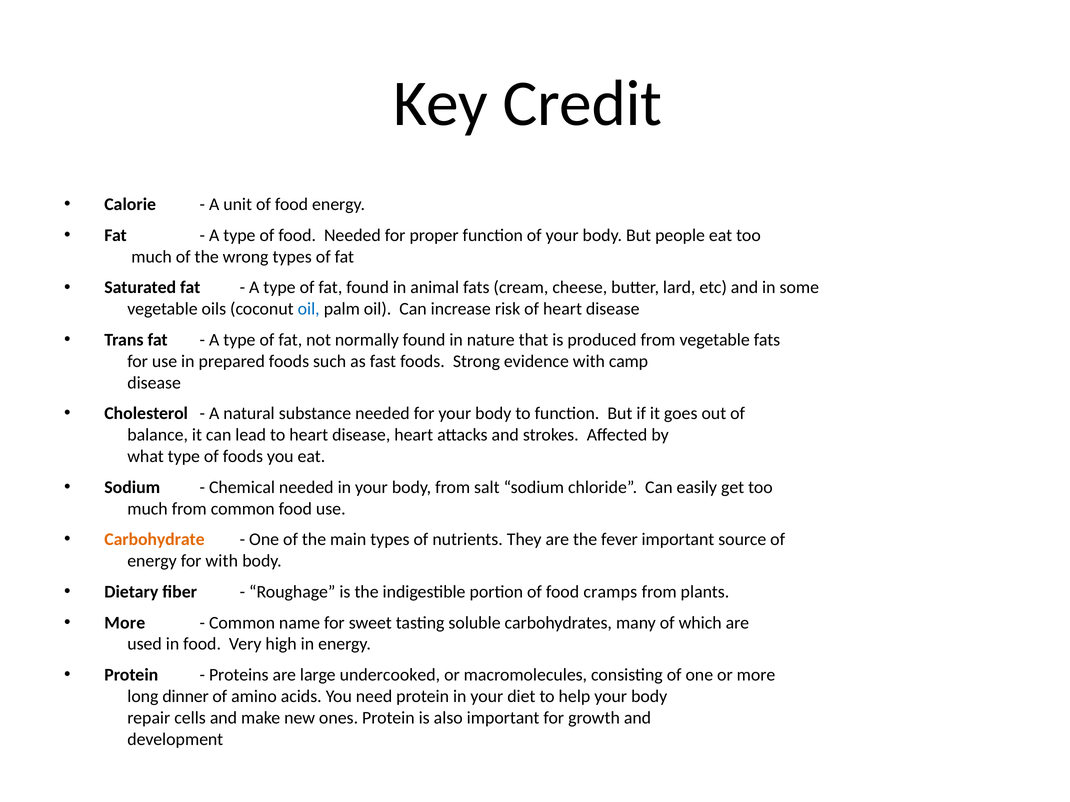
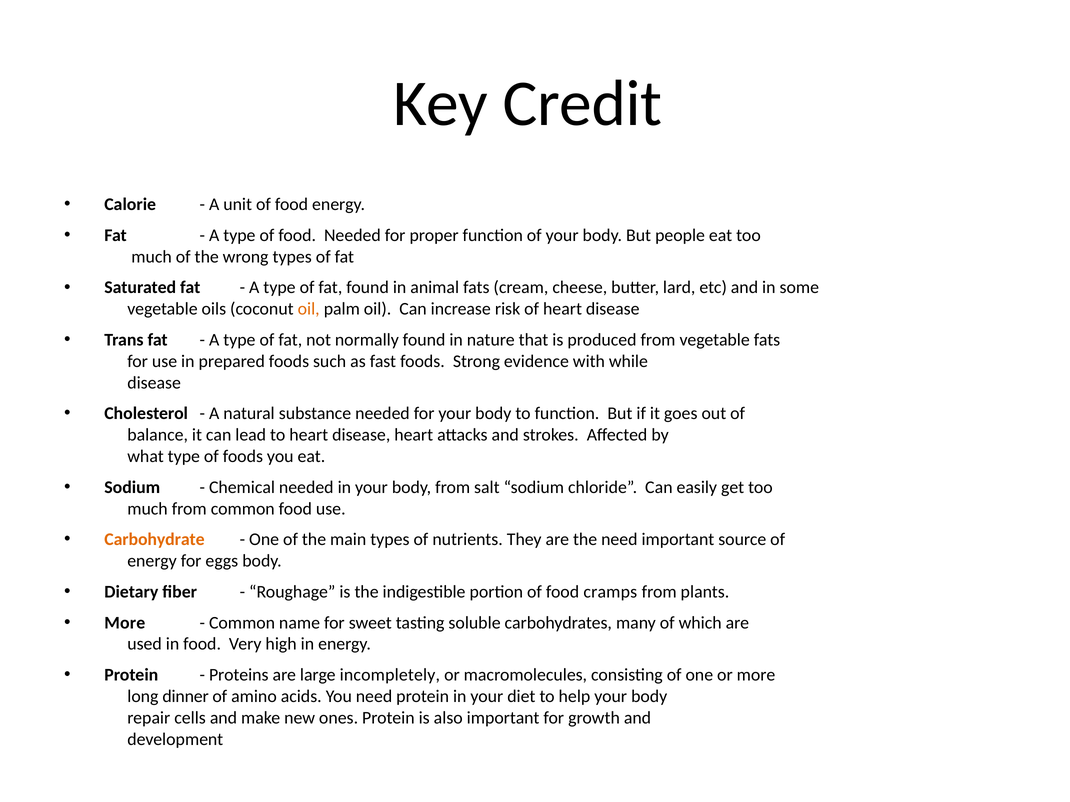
oil at (309, 309) colour: blue -> orange
camp: camp -> while
the fever: fever -> need
for with: with -> eggs
undercooked: undercooked -> incompletely
